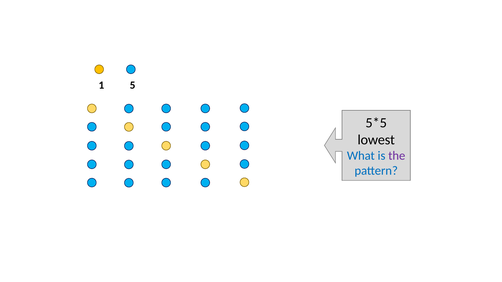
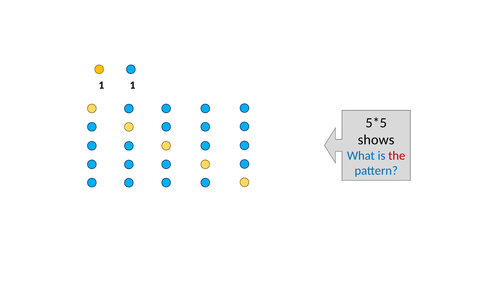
1 5: 5 -> 1
lowest: lowest -> shows
the colour: purple -> red
